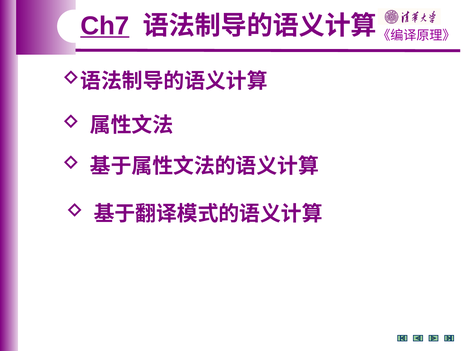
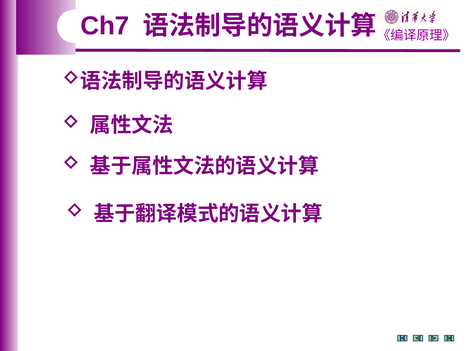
Ch7 underline: present -> none
